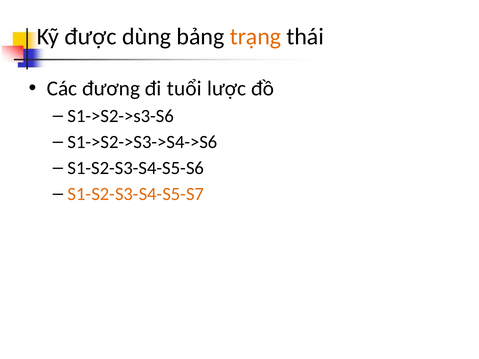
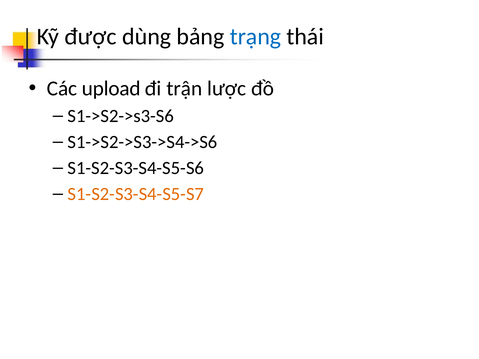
trạng colour: orange -> blue
đương: đương -> upload
tuổi: tuổi -> trận
